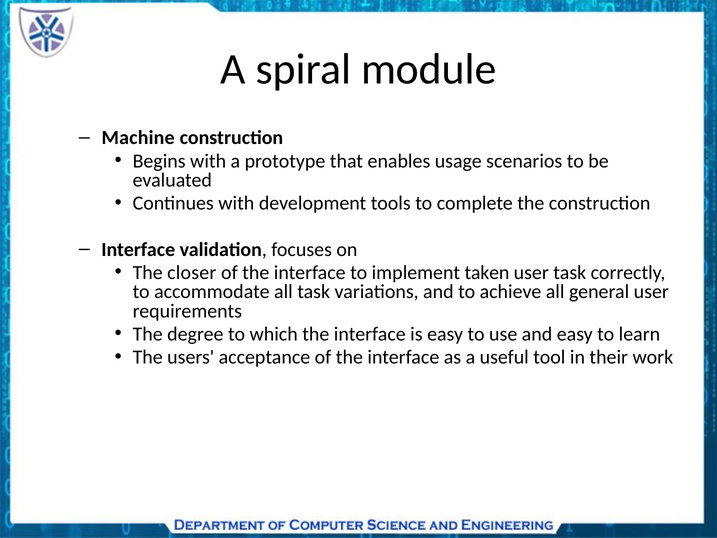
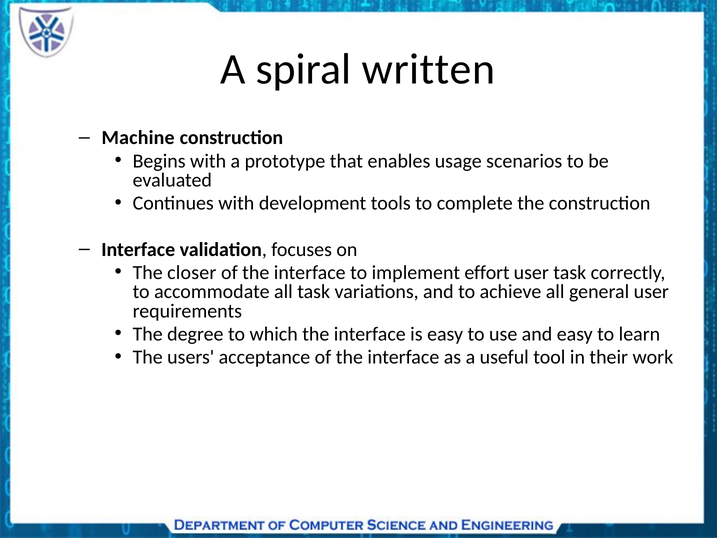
module: module -> written
taken: taken -> effort
